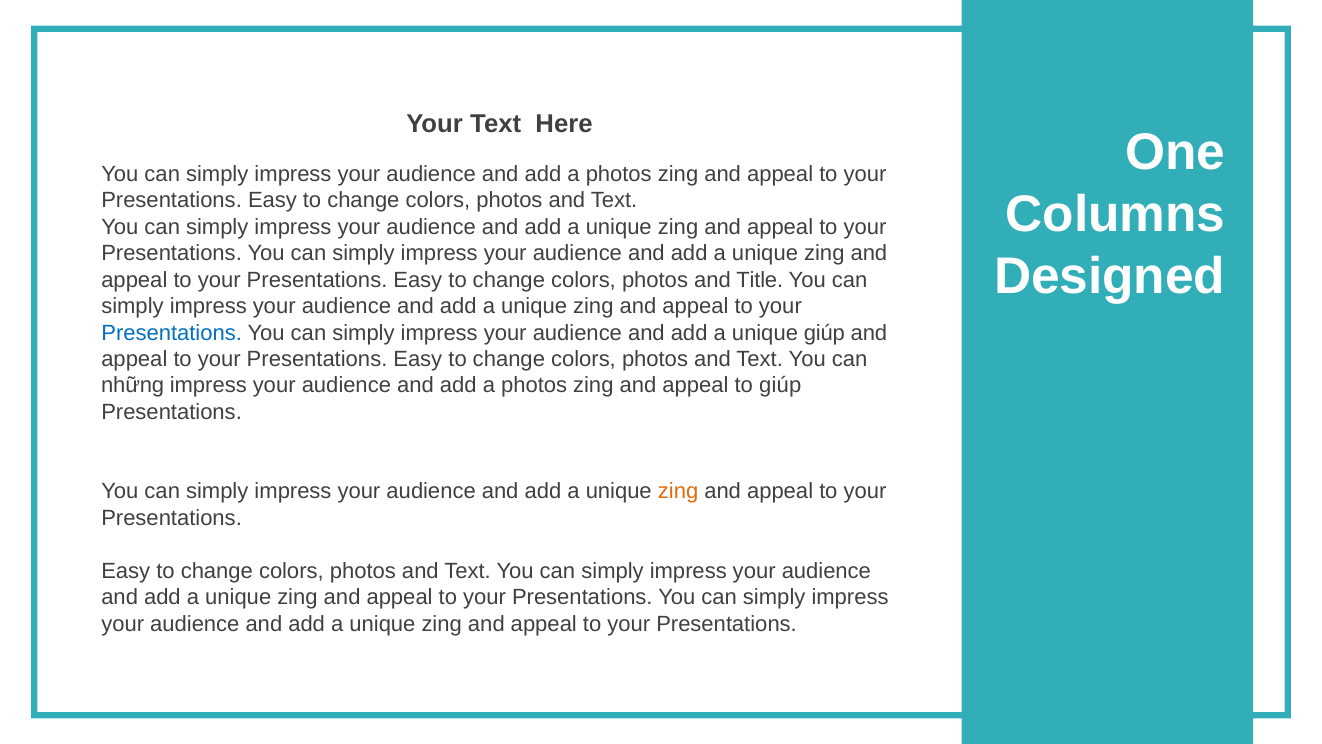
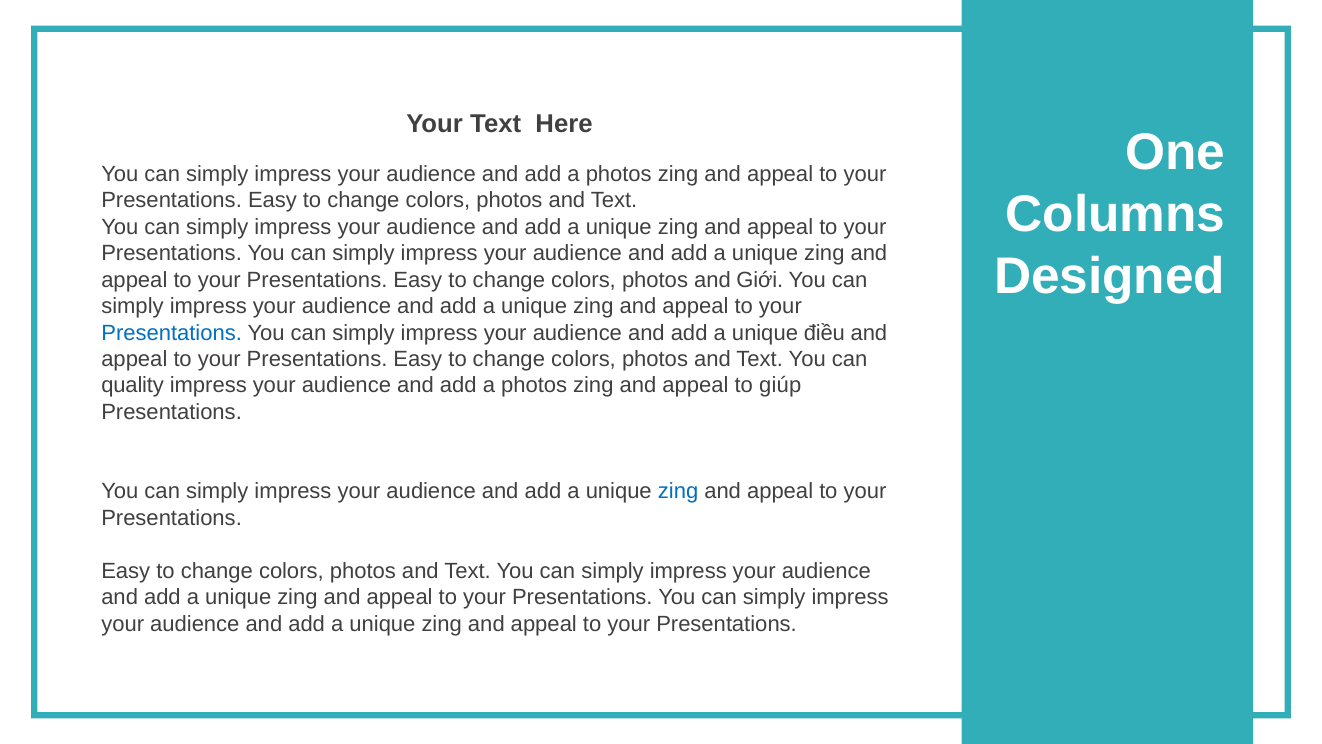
Title: Title -> Giới
unique giúp: giúp -> điều
những: những -> quality
zing at (678, 491) colour: orange -> blue
